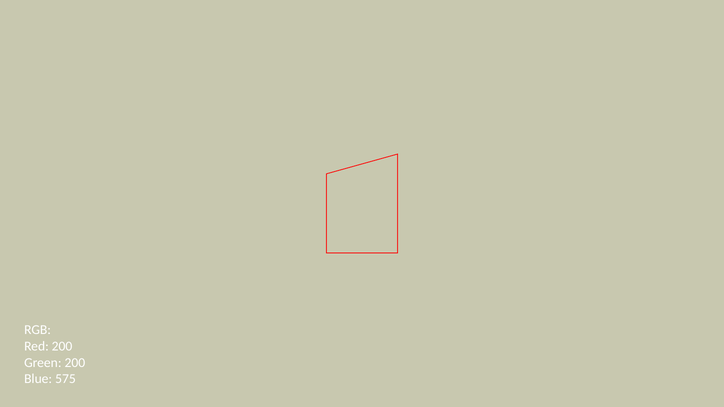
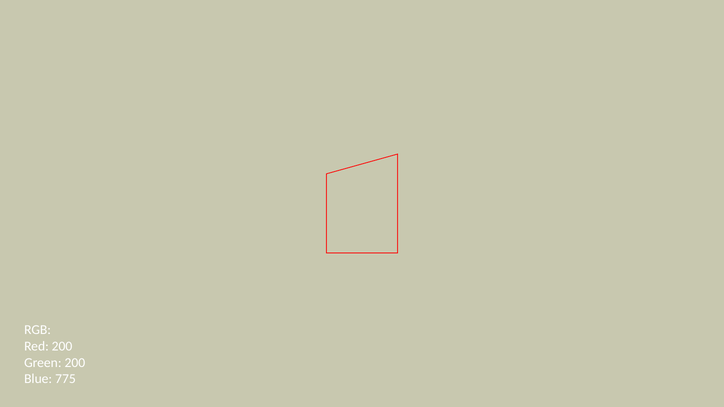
575: 575 -> 775
